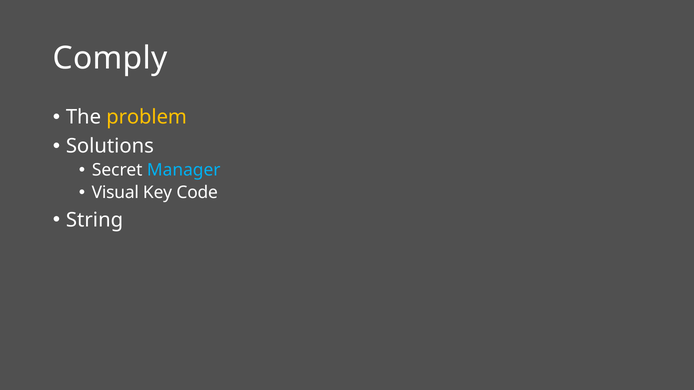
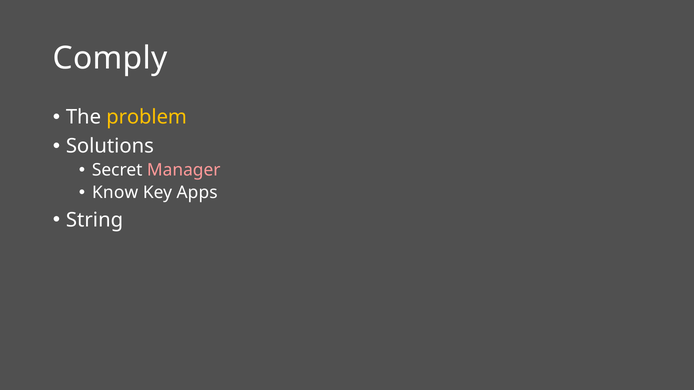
Manager colour: light blue -> pink
Visual: Visual -> Know
Code: Code -> Apps
